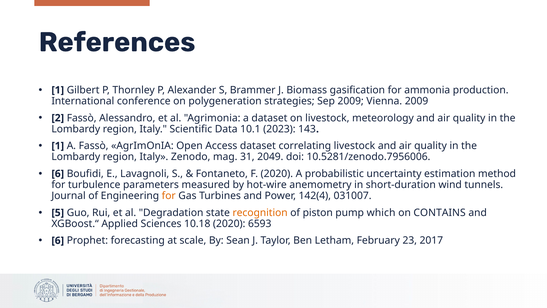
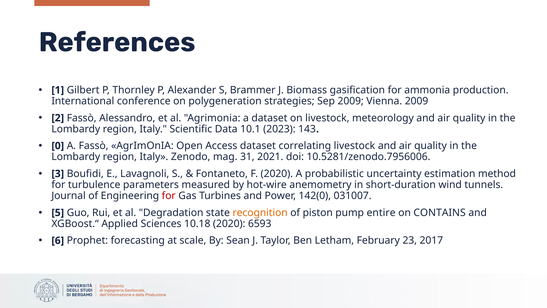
1 at (58, 146): 1 -> 0
2049: 2049 -> 2021
6 at (58, 174): 6 -> 3
for at (169, 196) colour: orange -> red
142(4: 142(4 -> 142(0
which: which -> entire
